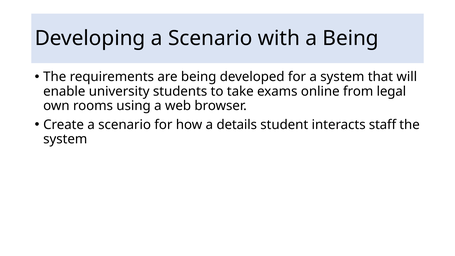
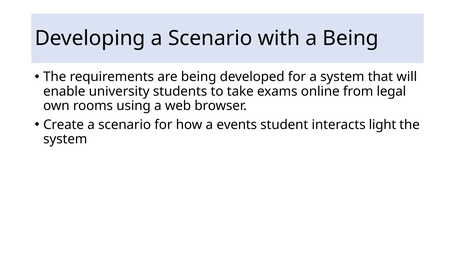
details: details -> events
staﬀ: staﬀ -> light
